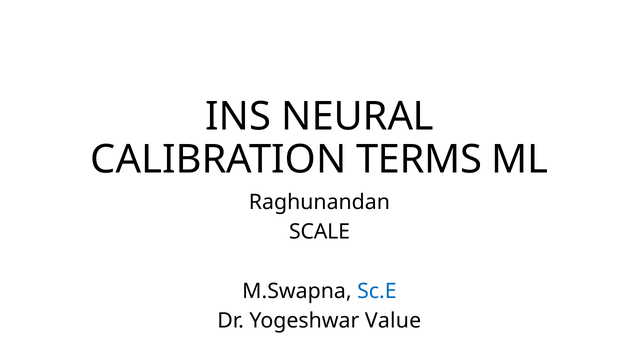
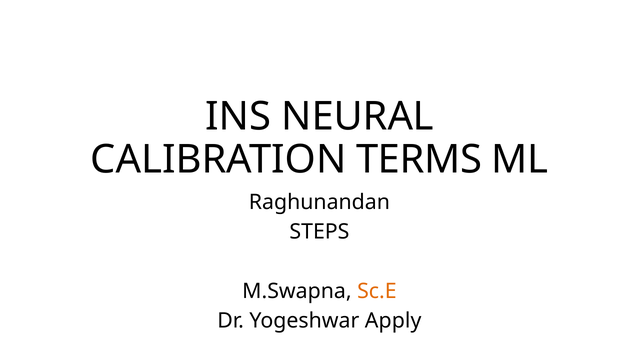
SCALE: SCALE -> STEPS
Sc.E colour: blue -> orange
Value: Value -> Apply
